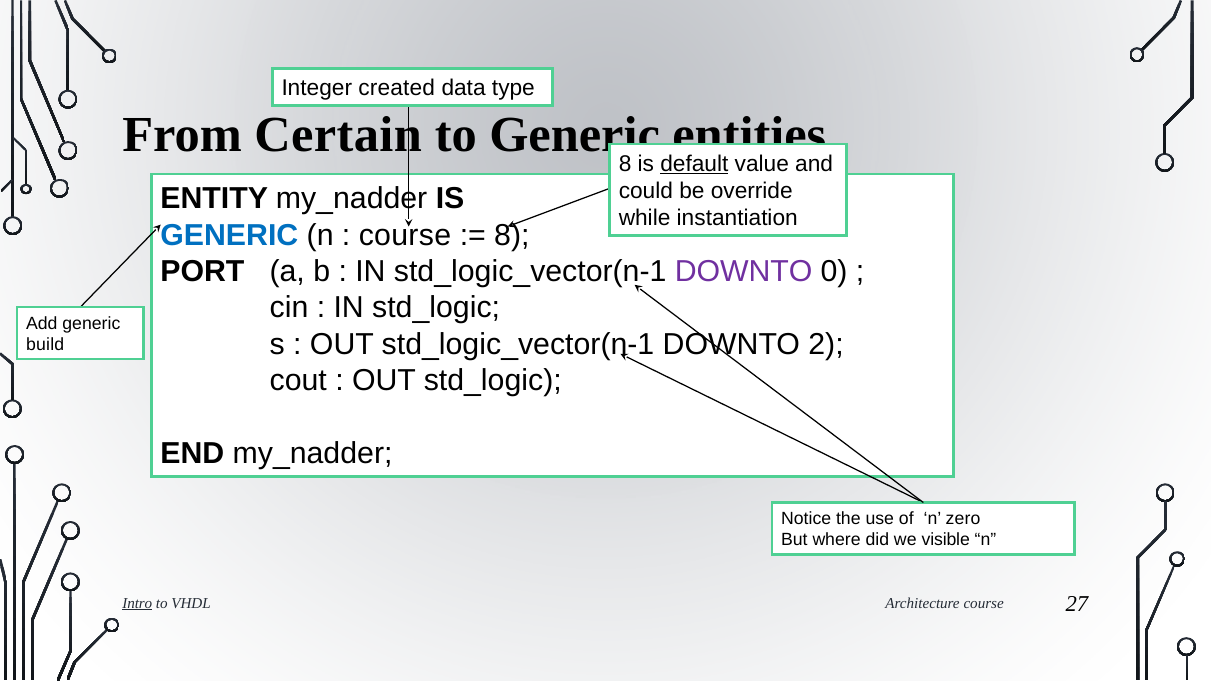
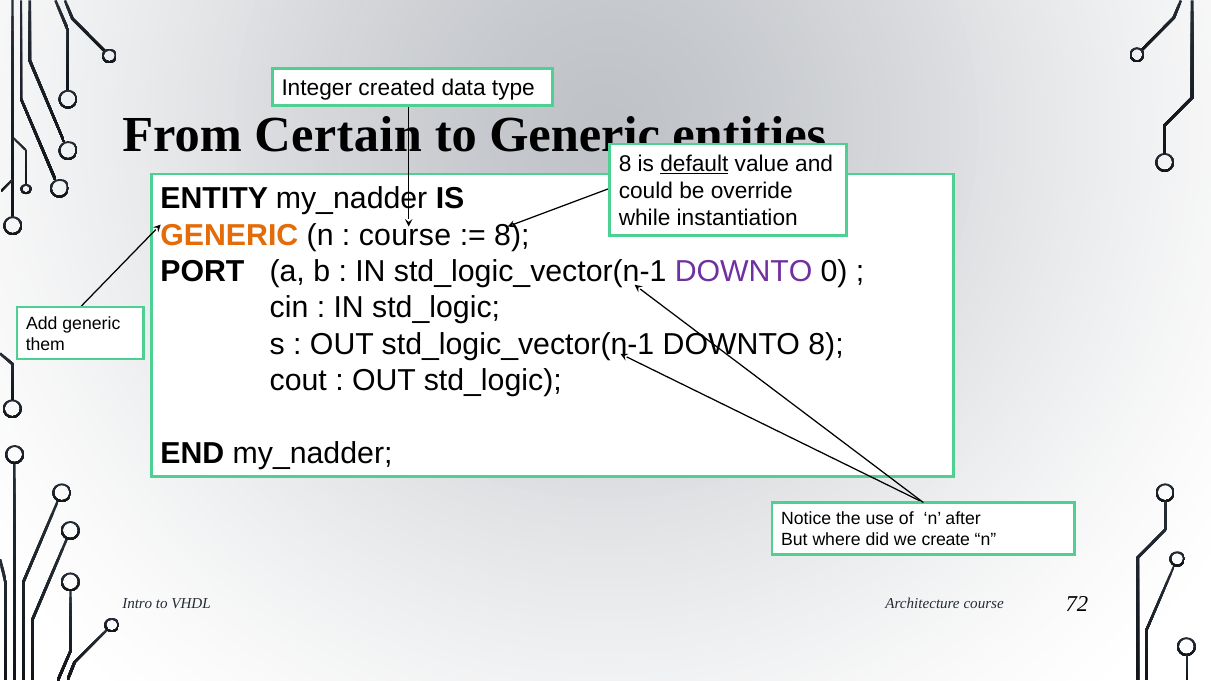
GENERIC at (229, 235) colour: blue -> orange
DOWNTO 2: 2 -> 8
build: build -> them
zero: zero -> after
visible: visible -> create
Intro underline: present -> none
27: 27 -> 72
